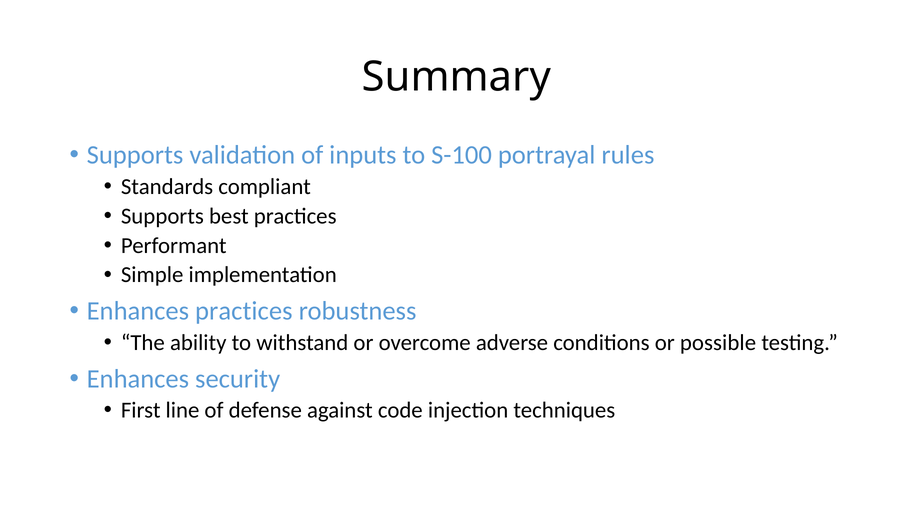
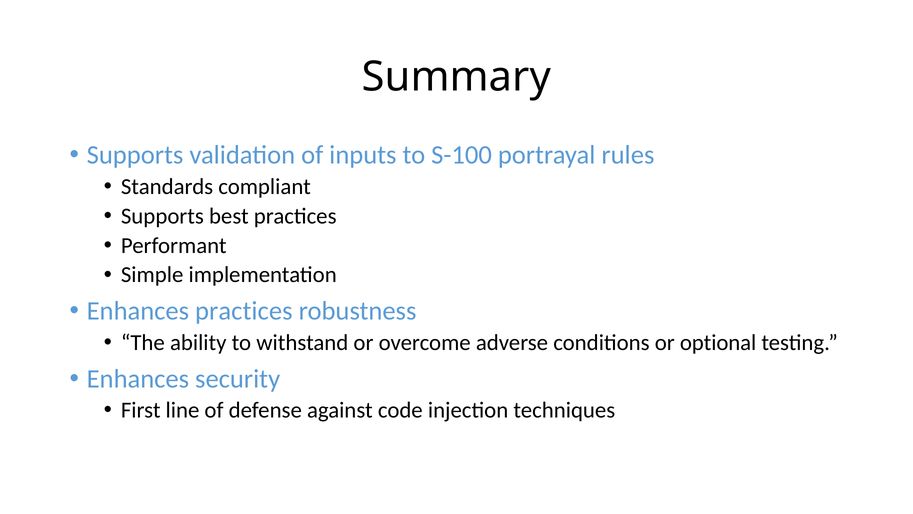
possible: possible -> optional
